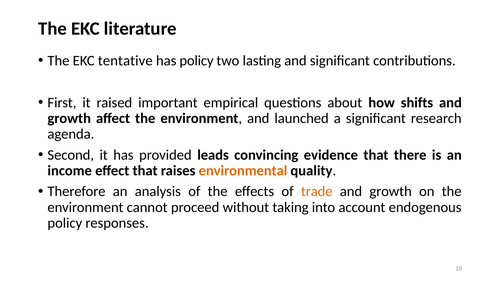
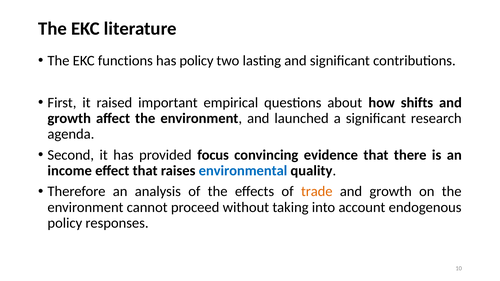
tentative: tentative -> functions
leads: leads -> focus
environmental colour: orange -> blue
